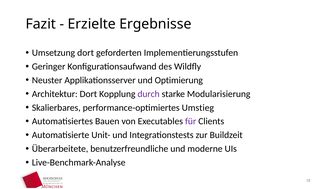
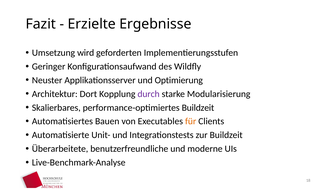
Umsetzung dort: dort -> wird
performance-optimiertes Umstieg: Umstieg -> Buildzeit
für colour: purple -> orange
